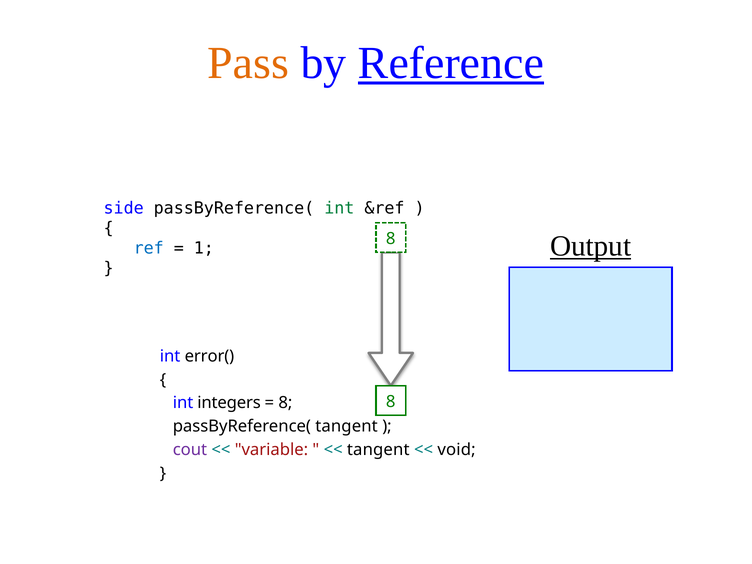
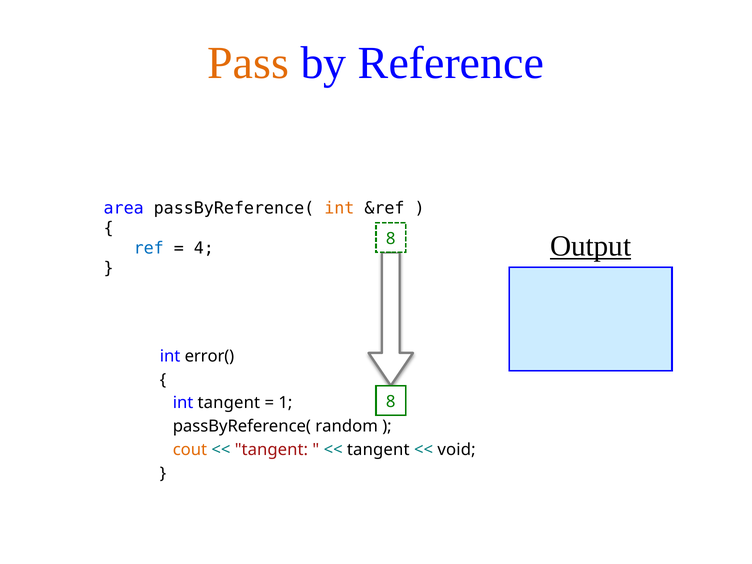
Reference underline: present -> none
side: side -> area
int at (339, 208) colour: green -> orange
1: 1 -> 4
int integers: integers -> tangent
8 at (285, 403): 8 -> 1
passByReference( tangent: tangent -> random
cout colour: purple -> orange
variable at (271, 450): variable -> tangent
